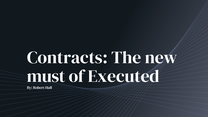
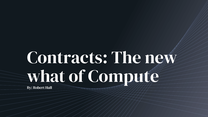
must: must -> what
Executed: Executed -> Compute
